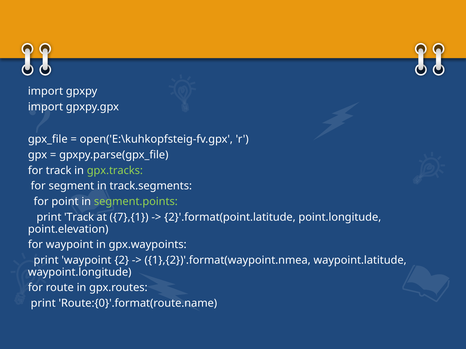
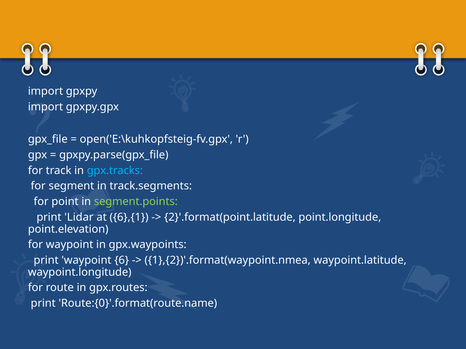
gpx.tracks colour: light green -> light blue
print Track: Track -> Lidar
7},{1: 7},{1 -> 6},{1
2: 2 -> 6
